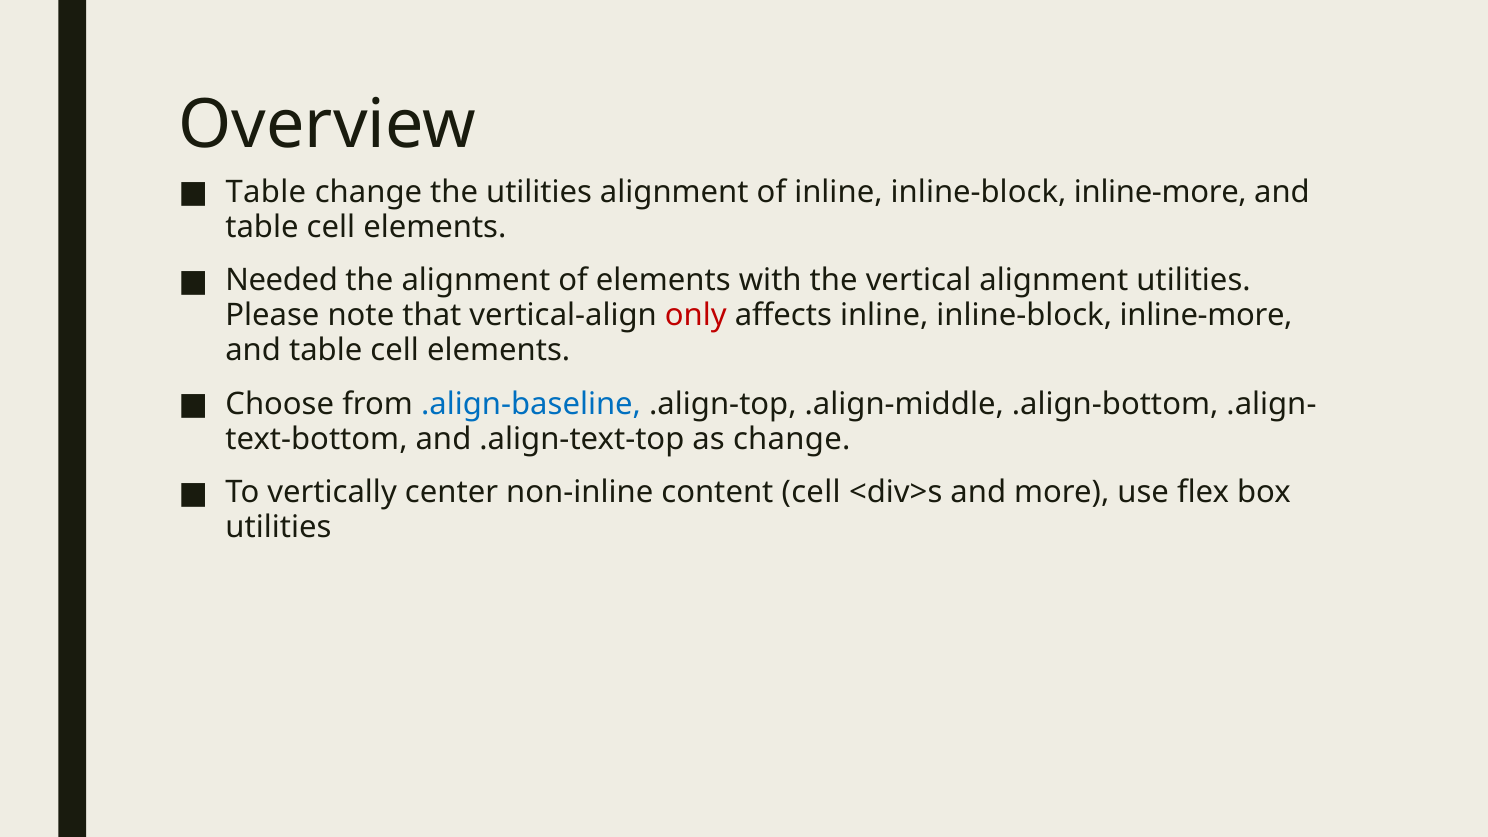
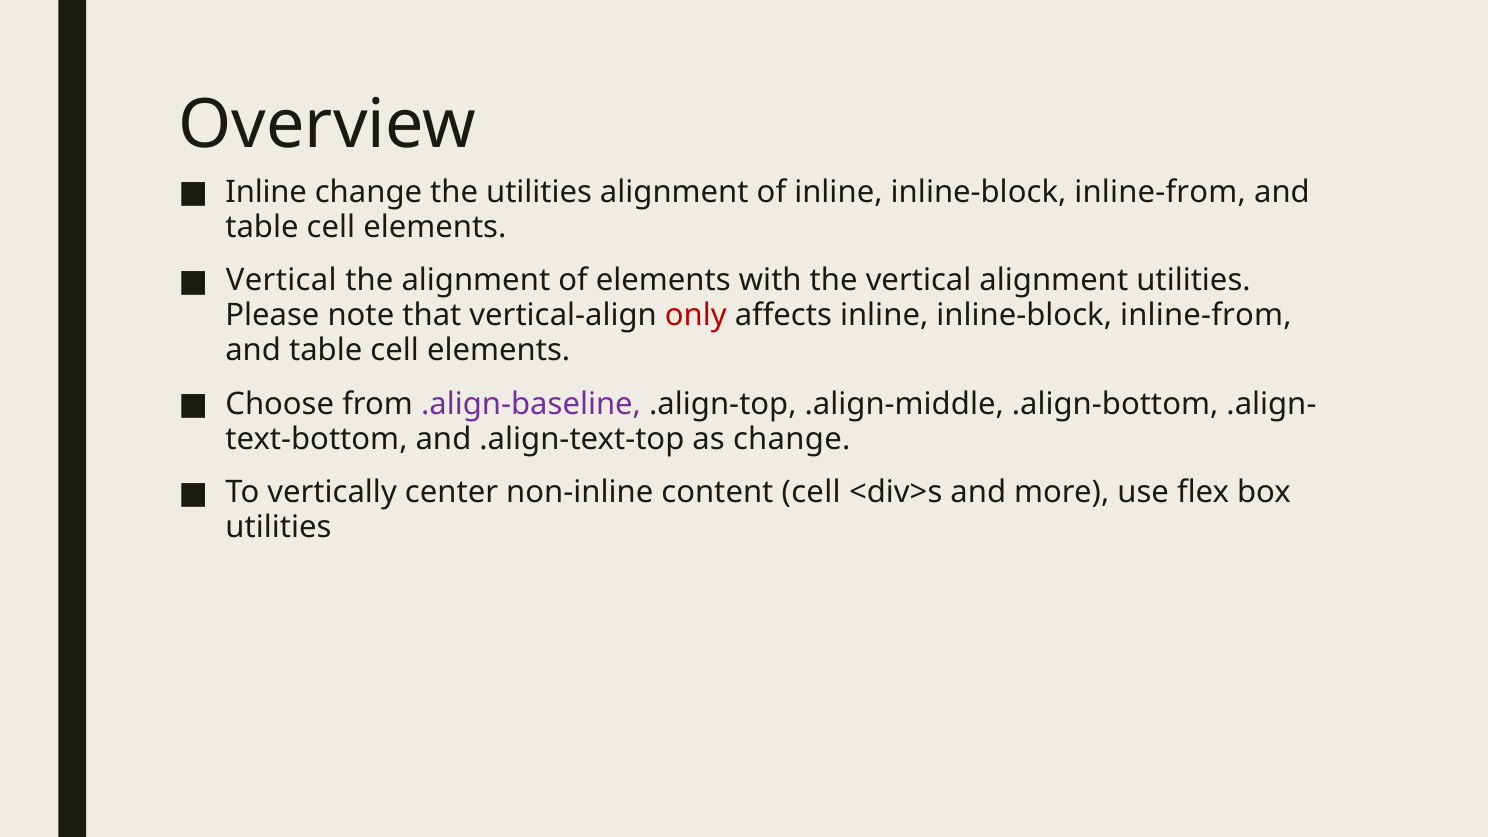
Table at (266, 192): Table -> Inline
of inline inline-block inline-more: inline-more -> inline-from
Needed at (282, 281): Needed -> Vertical
affects inline inline-block inline-more: inline-more -> inline-from
.align-baseline colour: blue -> purple
